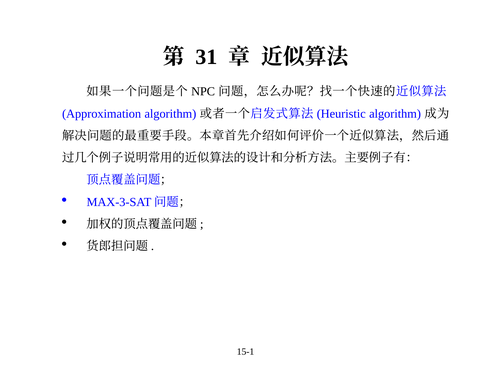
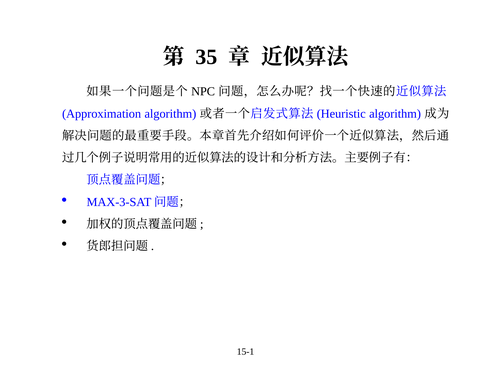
31: 31 -> 35
